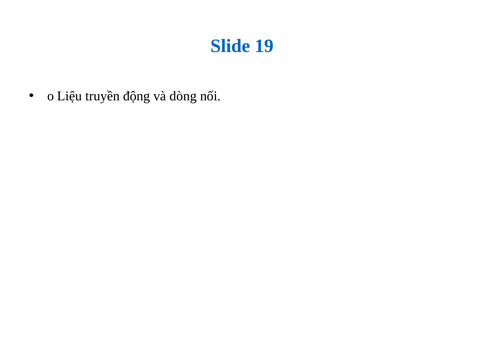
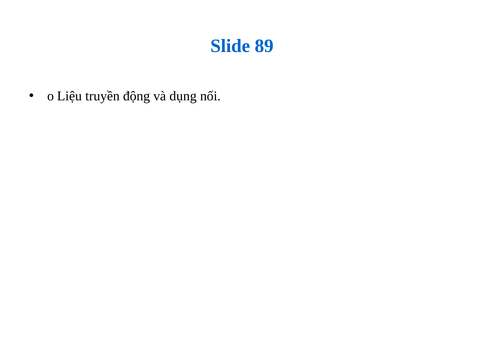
19: 19 -> 89
dòng: dòng -> dụng
